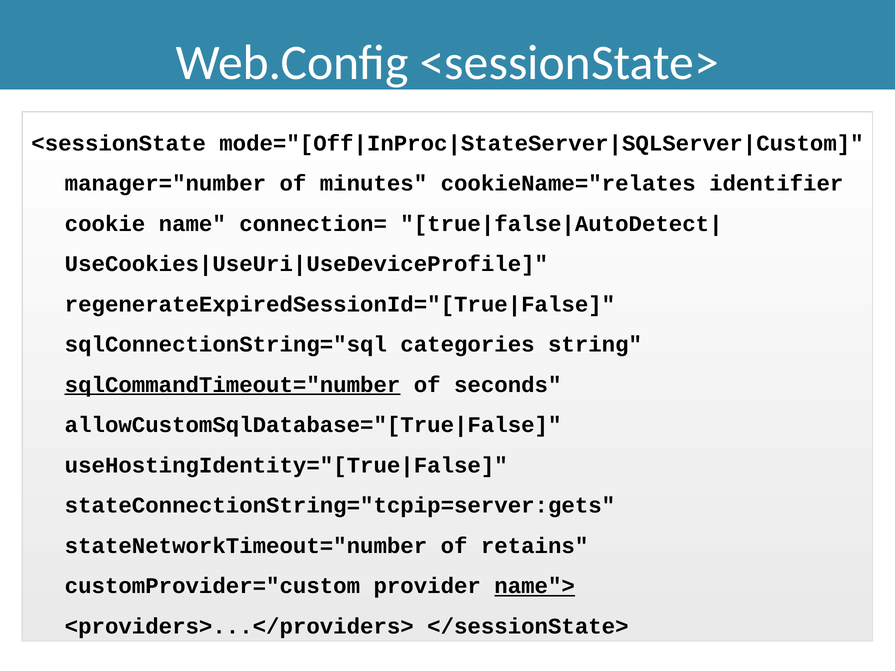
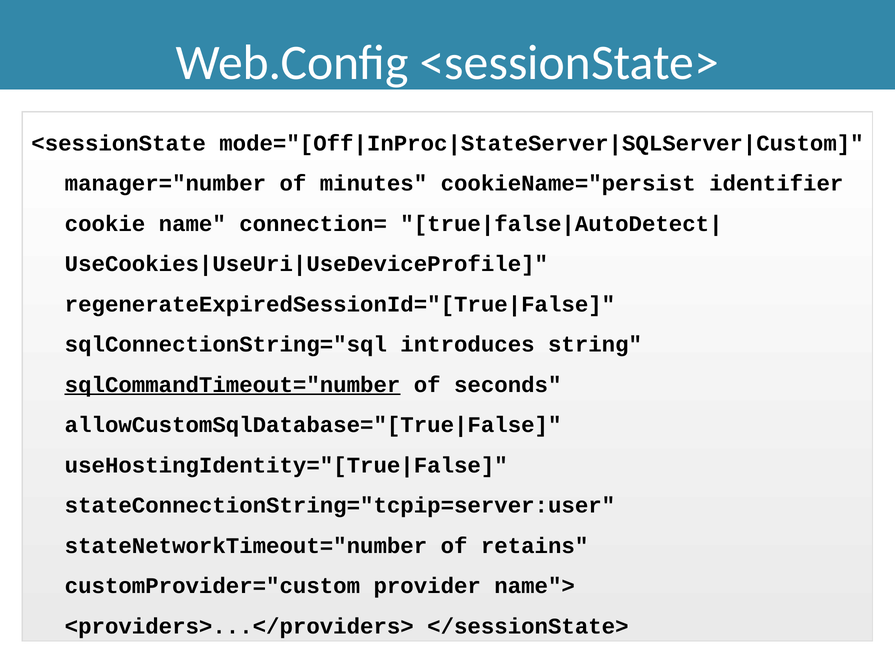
cookieName="relates: cookieName="relates -> cookieName="persist
categories: categories -> introduces
stateConnectionString="tcpip=server:gets: stateConnectionString="tcpip=server:gets -> stateConnectionString="tcpip=server:user
name"> underline: present -> none
